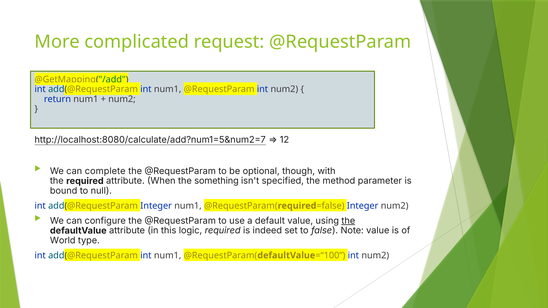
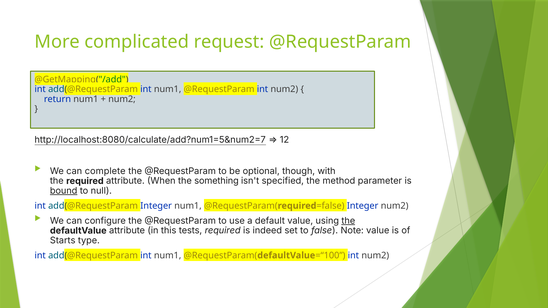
bound underline: none -> present
logic: logic -> tests
World: World -> Starts
